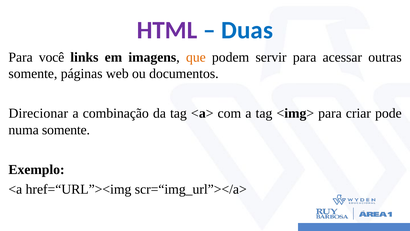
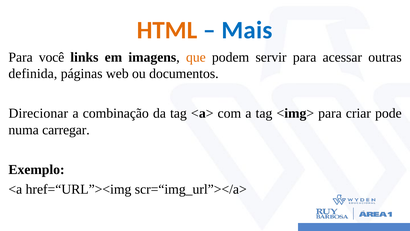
HTML colour: purple -> orange
Duas: Duas -> Mais
somente at (33, 74): somente -> definida
numa somente: somente -> carregar
